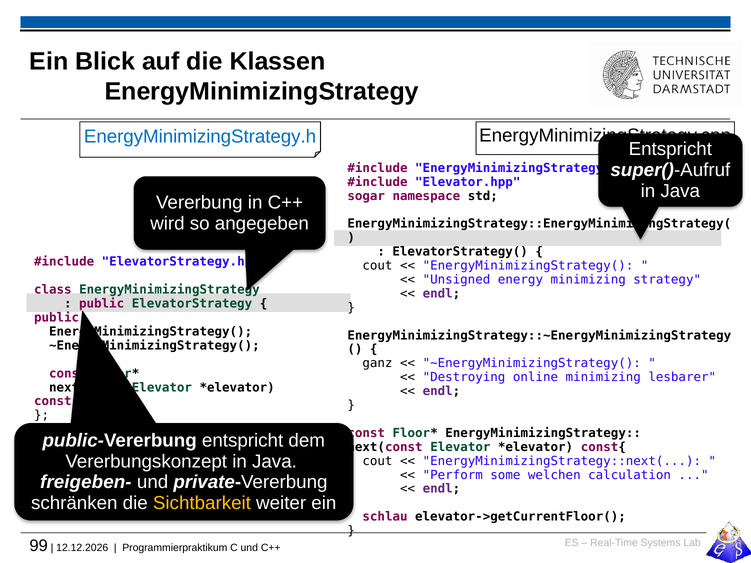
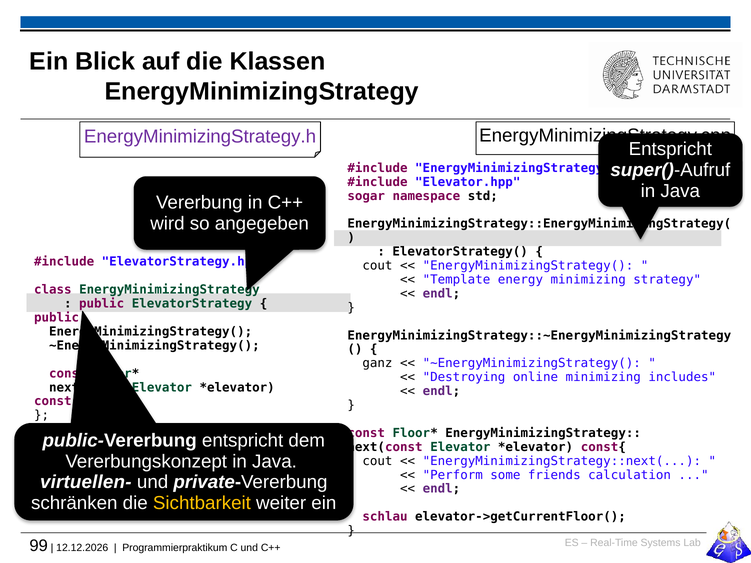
EnergyMinimizingStrategy.h colour: blue -> purple
Unsigned: Unsigned -> Template
lesbarer: lesbarer -> includes
welchen: welchen -> friends
freigeben-: freigeben- -> virtuellen-
